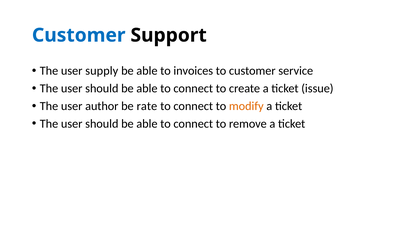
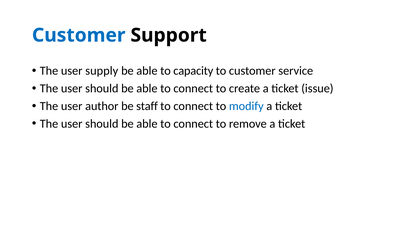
invoices: invoices -> capacity
rate: rate -> staff
modify colour: orange -> blue
